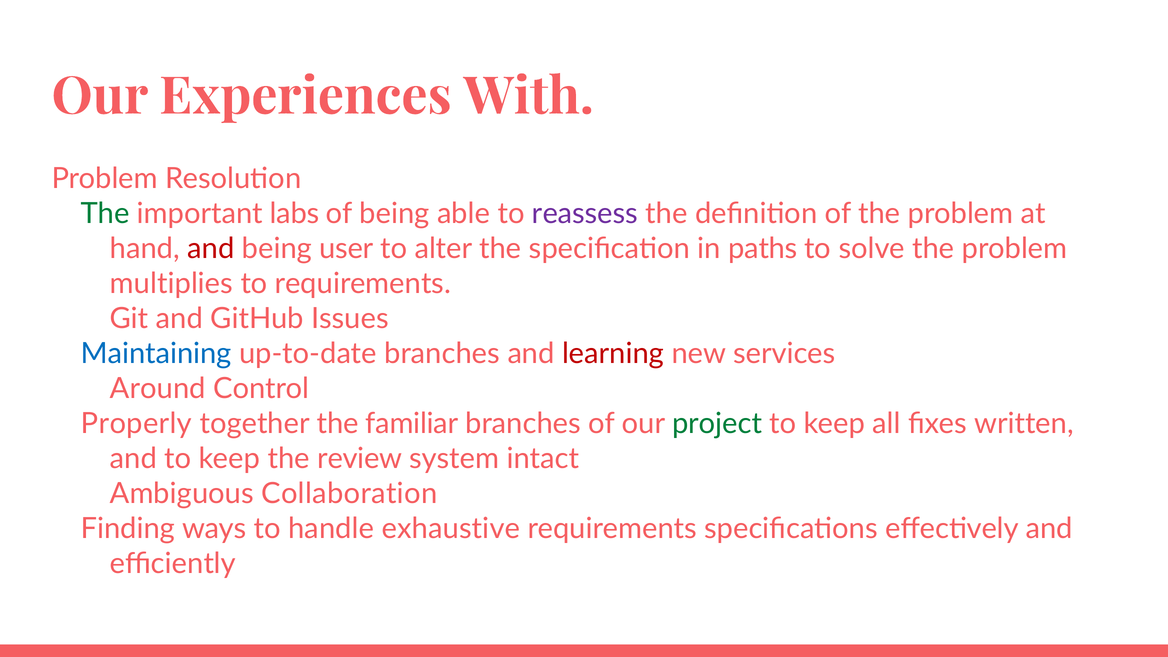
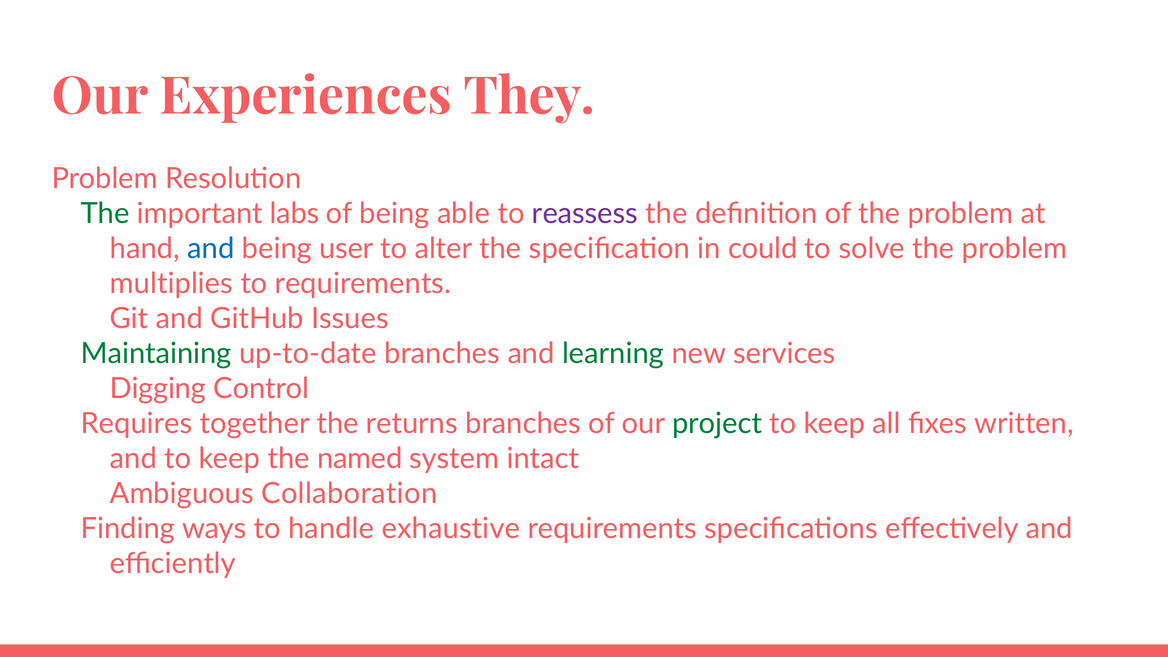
With: With -> They
and at (211, 249) colour: red -> blue
paths: paths -> could
Maintaining colour: blue -> green
learning colour: red -> green
Around: Around -> Digging
Properly: Properly -> Requires
familiar: familiar -> returns
review: review -> named
